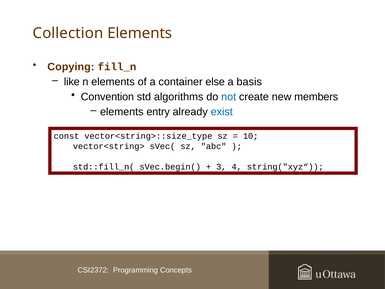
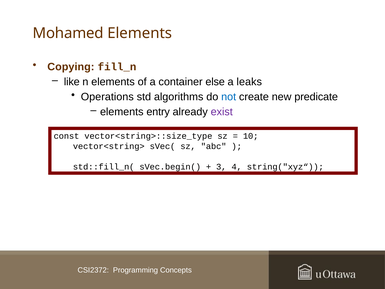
Collection: Collection -> Mohamed
basis: basis -> leaks
Convention: Convention -> Operations
members: members -> predicate
exist colour: blue -> purple
